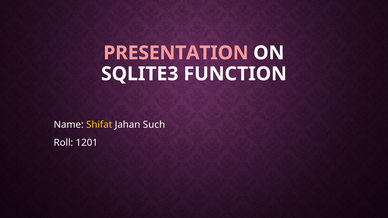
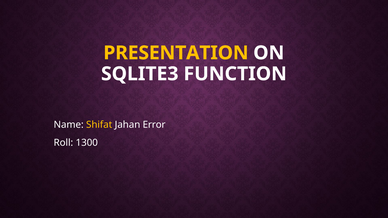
PRESENTATION colour: pink -> yellow
Such: Such -> Error
1201: 1201 -> 1300
